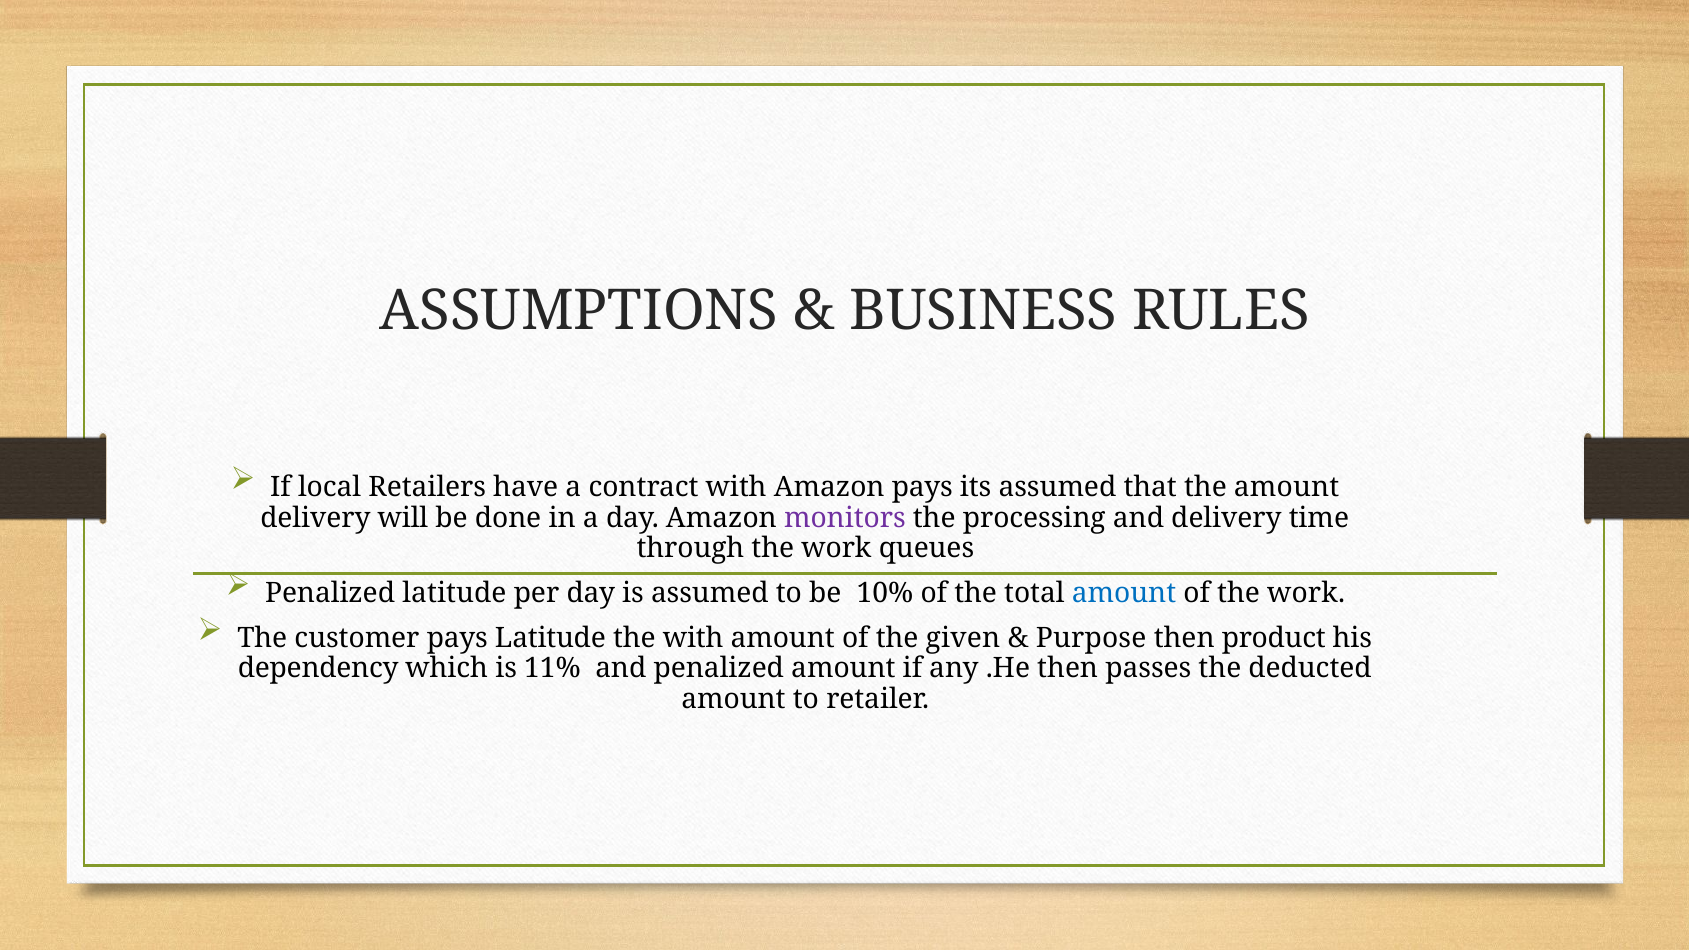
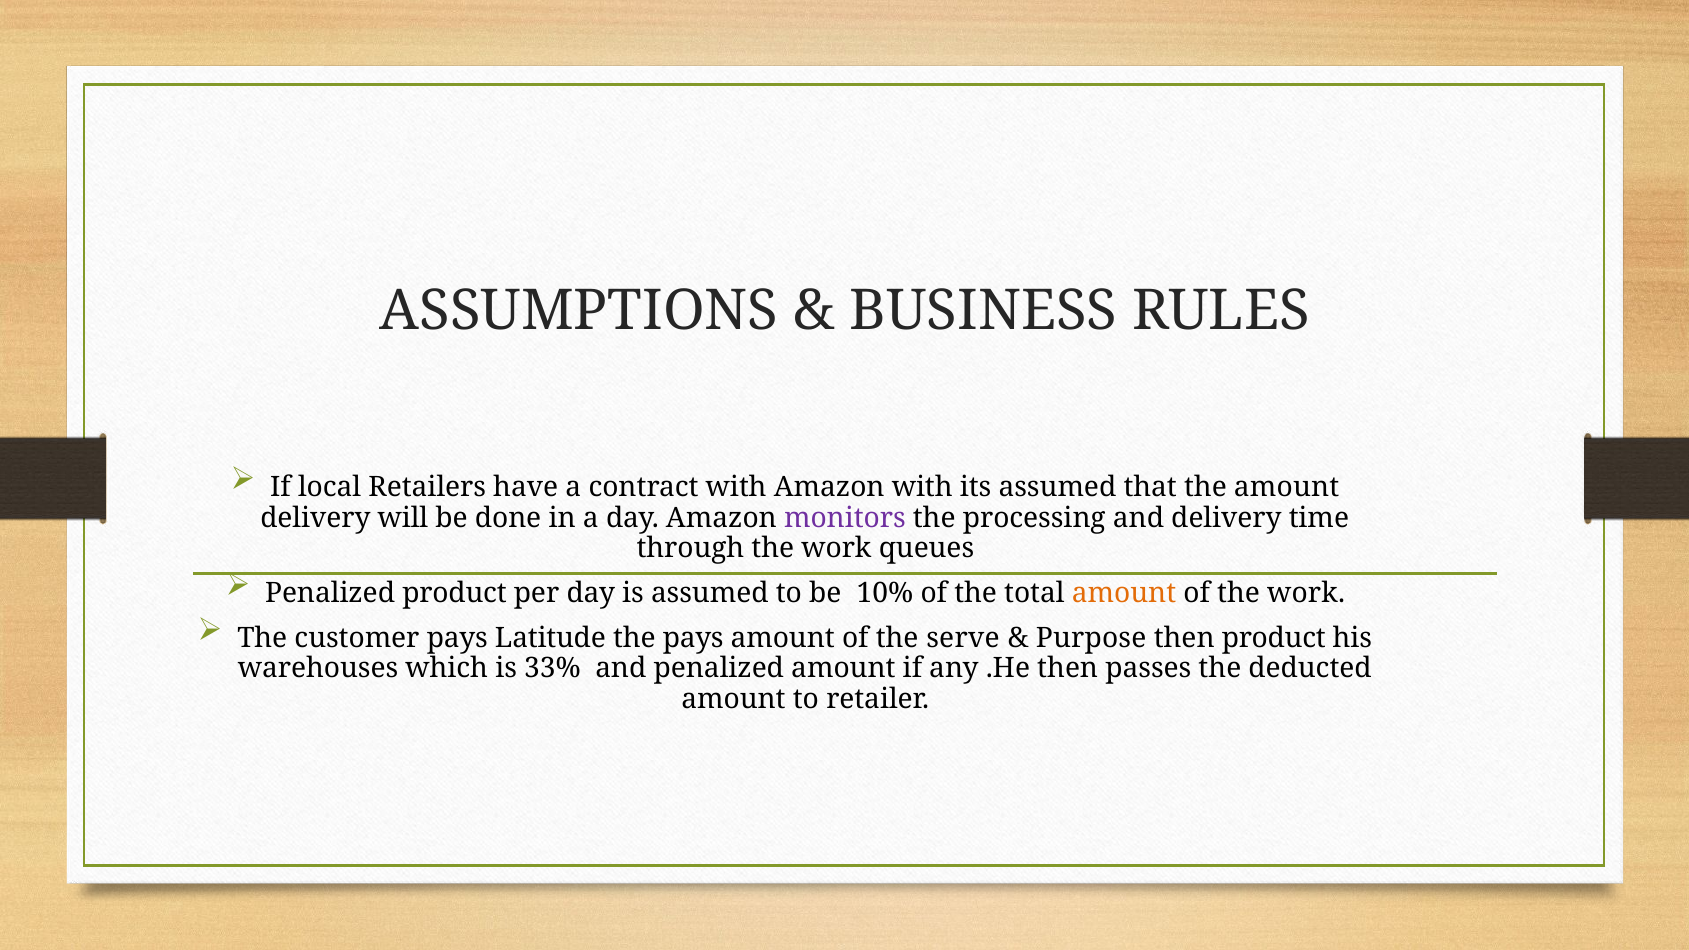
Amazon pays: pays -> with
Penalized latitude: latitude -> product
amount at (1124, 593) colour: blue -> orange
the with: with -> pays
given: given -> serve
dependency: dependency -> warehouses
11%: 11% -> 33%
